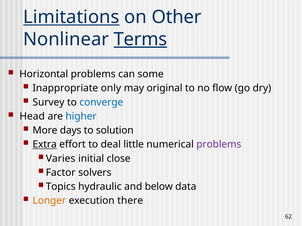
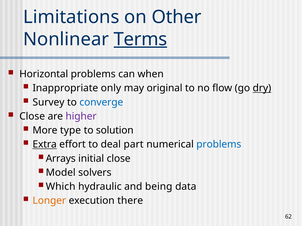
Limitations underline: present -> none
some: some -> when
dry underline: none -> present
Head at (32, 117): Head -> Close
higher colour: blue -> purple
days: days -> type
little: little -> part
problems at (219, 145) colour: purple -> blue
Varies: Varies -> Arrays
Factor: Factor -> Model
Topics: Topics -> Which
below: below -> being
